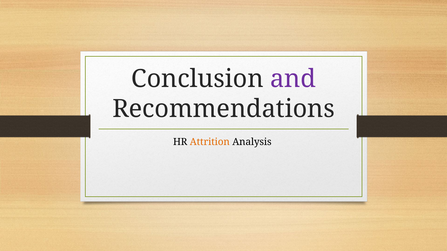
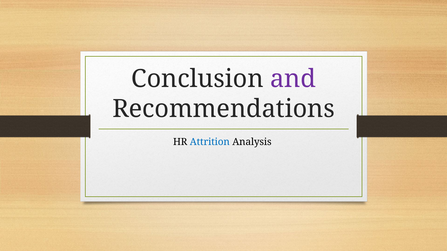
Attrition colour: orange -> blue
